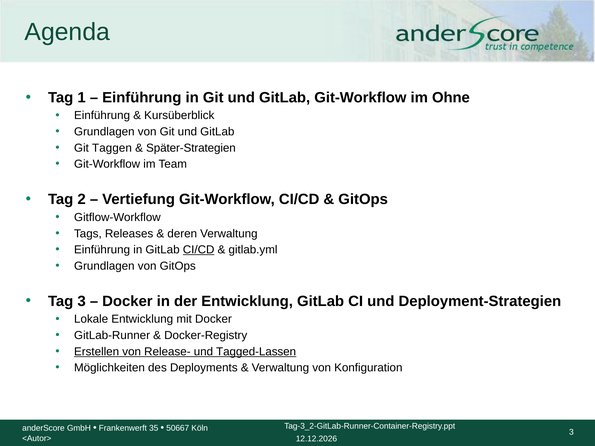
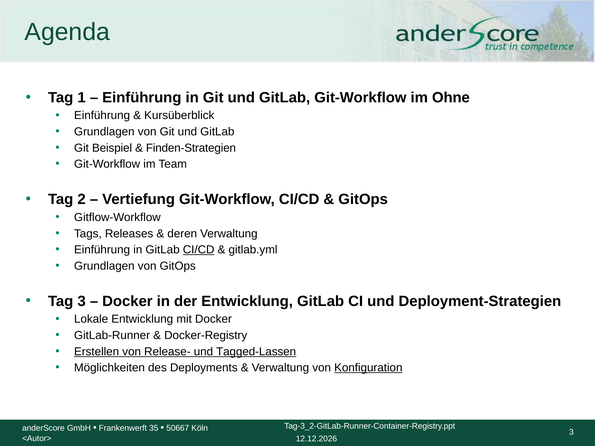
Taggen: Taggen -> Beispiel
Später-Strategien: Später-Strategien -> Finden-Strategien
Konfiguration underline: none -> present
